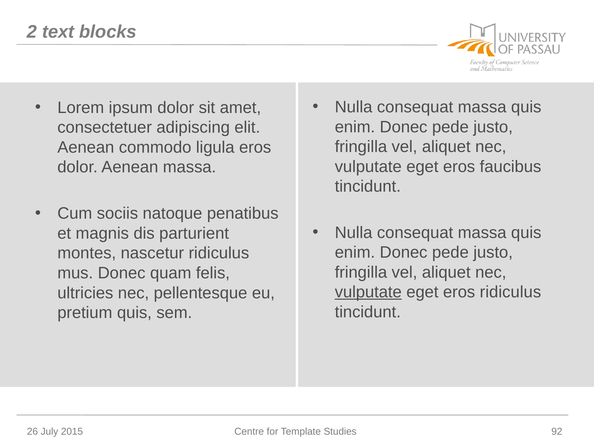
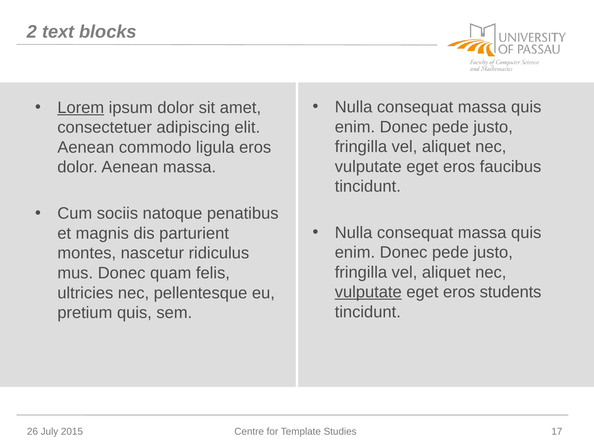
Lorem underline: none -> present
eros ridiculus: ridiculus -> students
92: 92 -> 17
